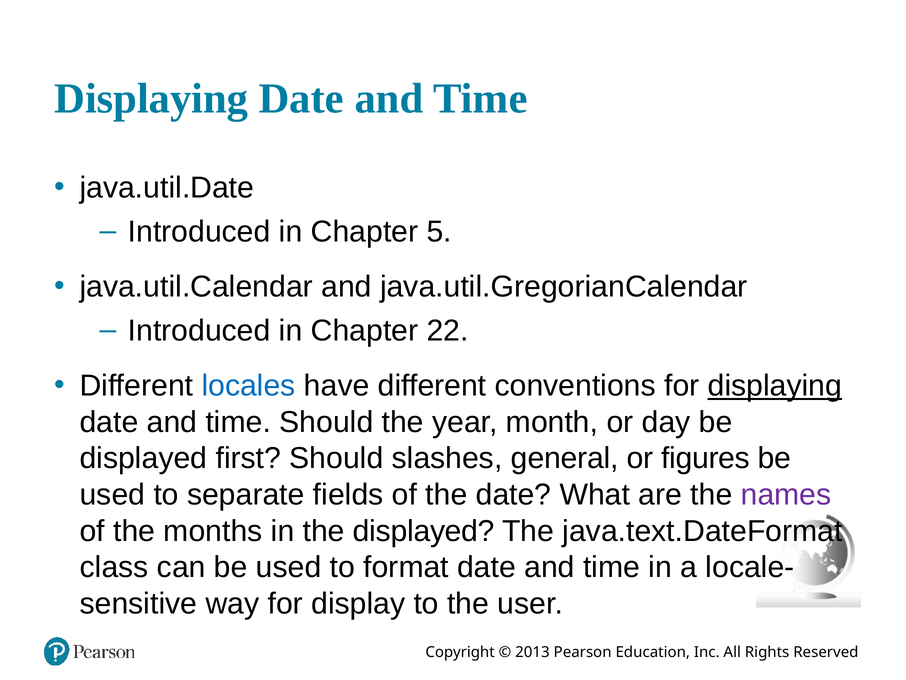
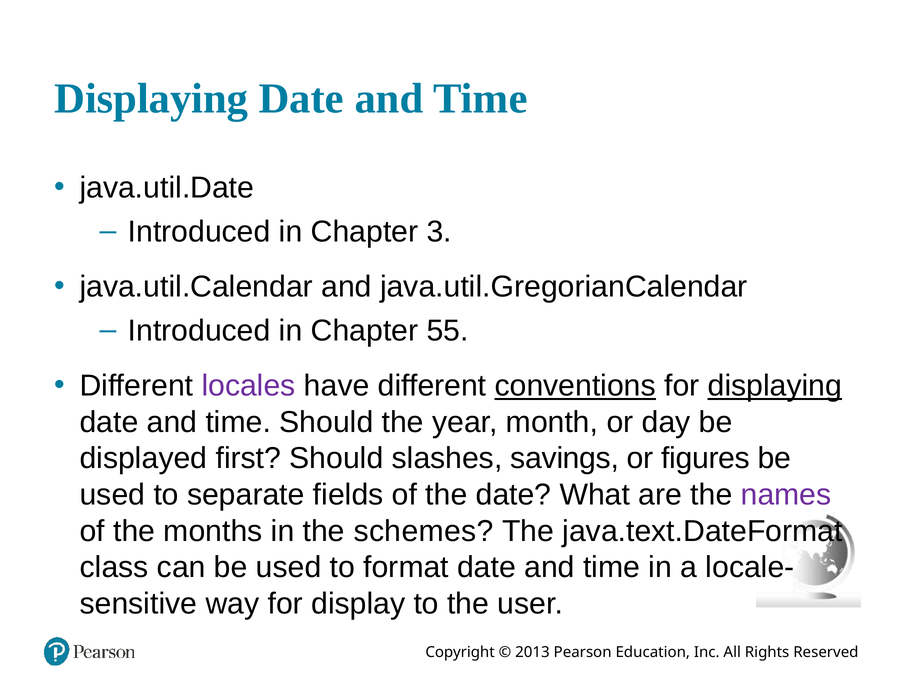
5: 5 -> 3
22: 22 -> 55
locales colour: blue -> purple
conventions underline: none -> present
general: general -> savings
the displayed: displayed -> schemes
